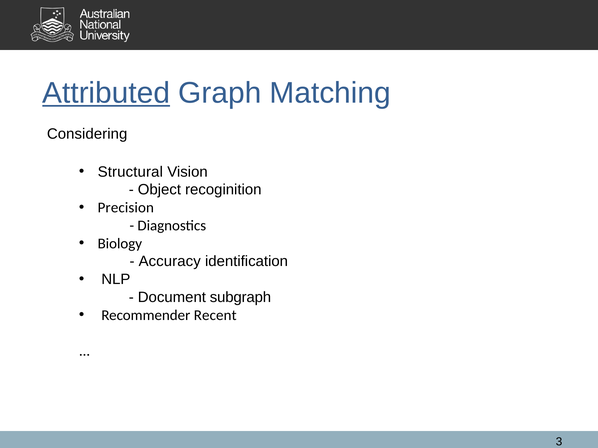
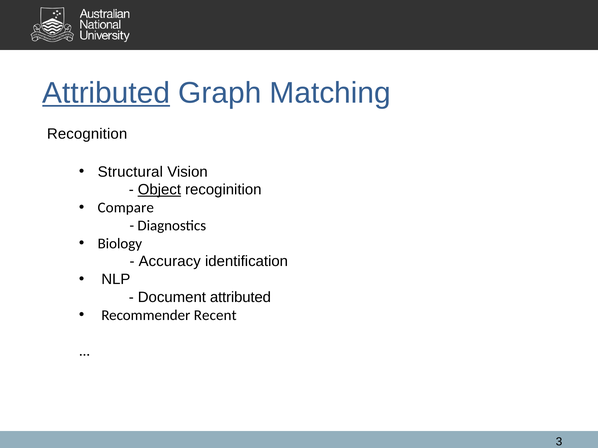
Considering: Considering -> Recognition
Object underline: none -> present
Precision: Precision -> Compare
Document subgraph: subgraph -> attributed
